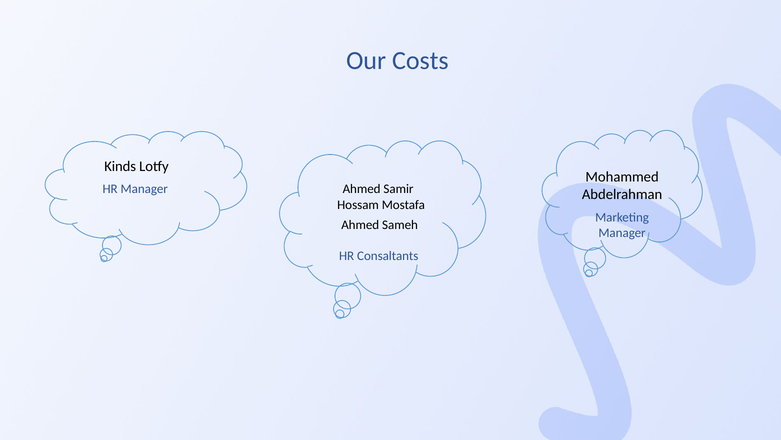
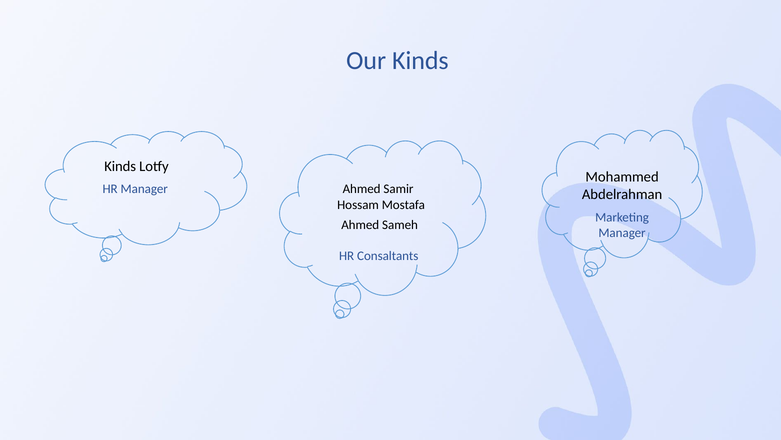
Our Costs: Costs -> Kinds
